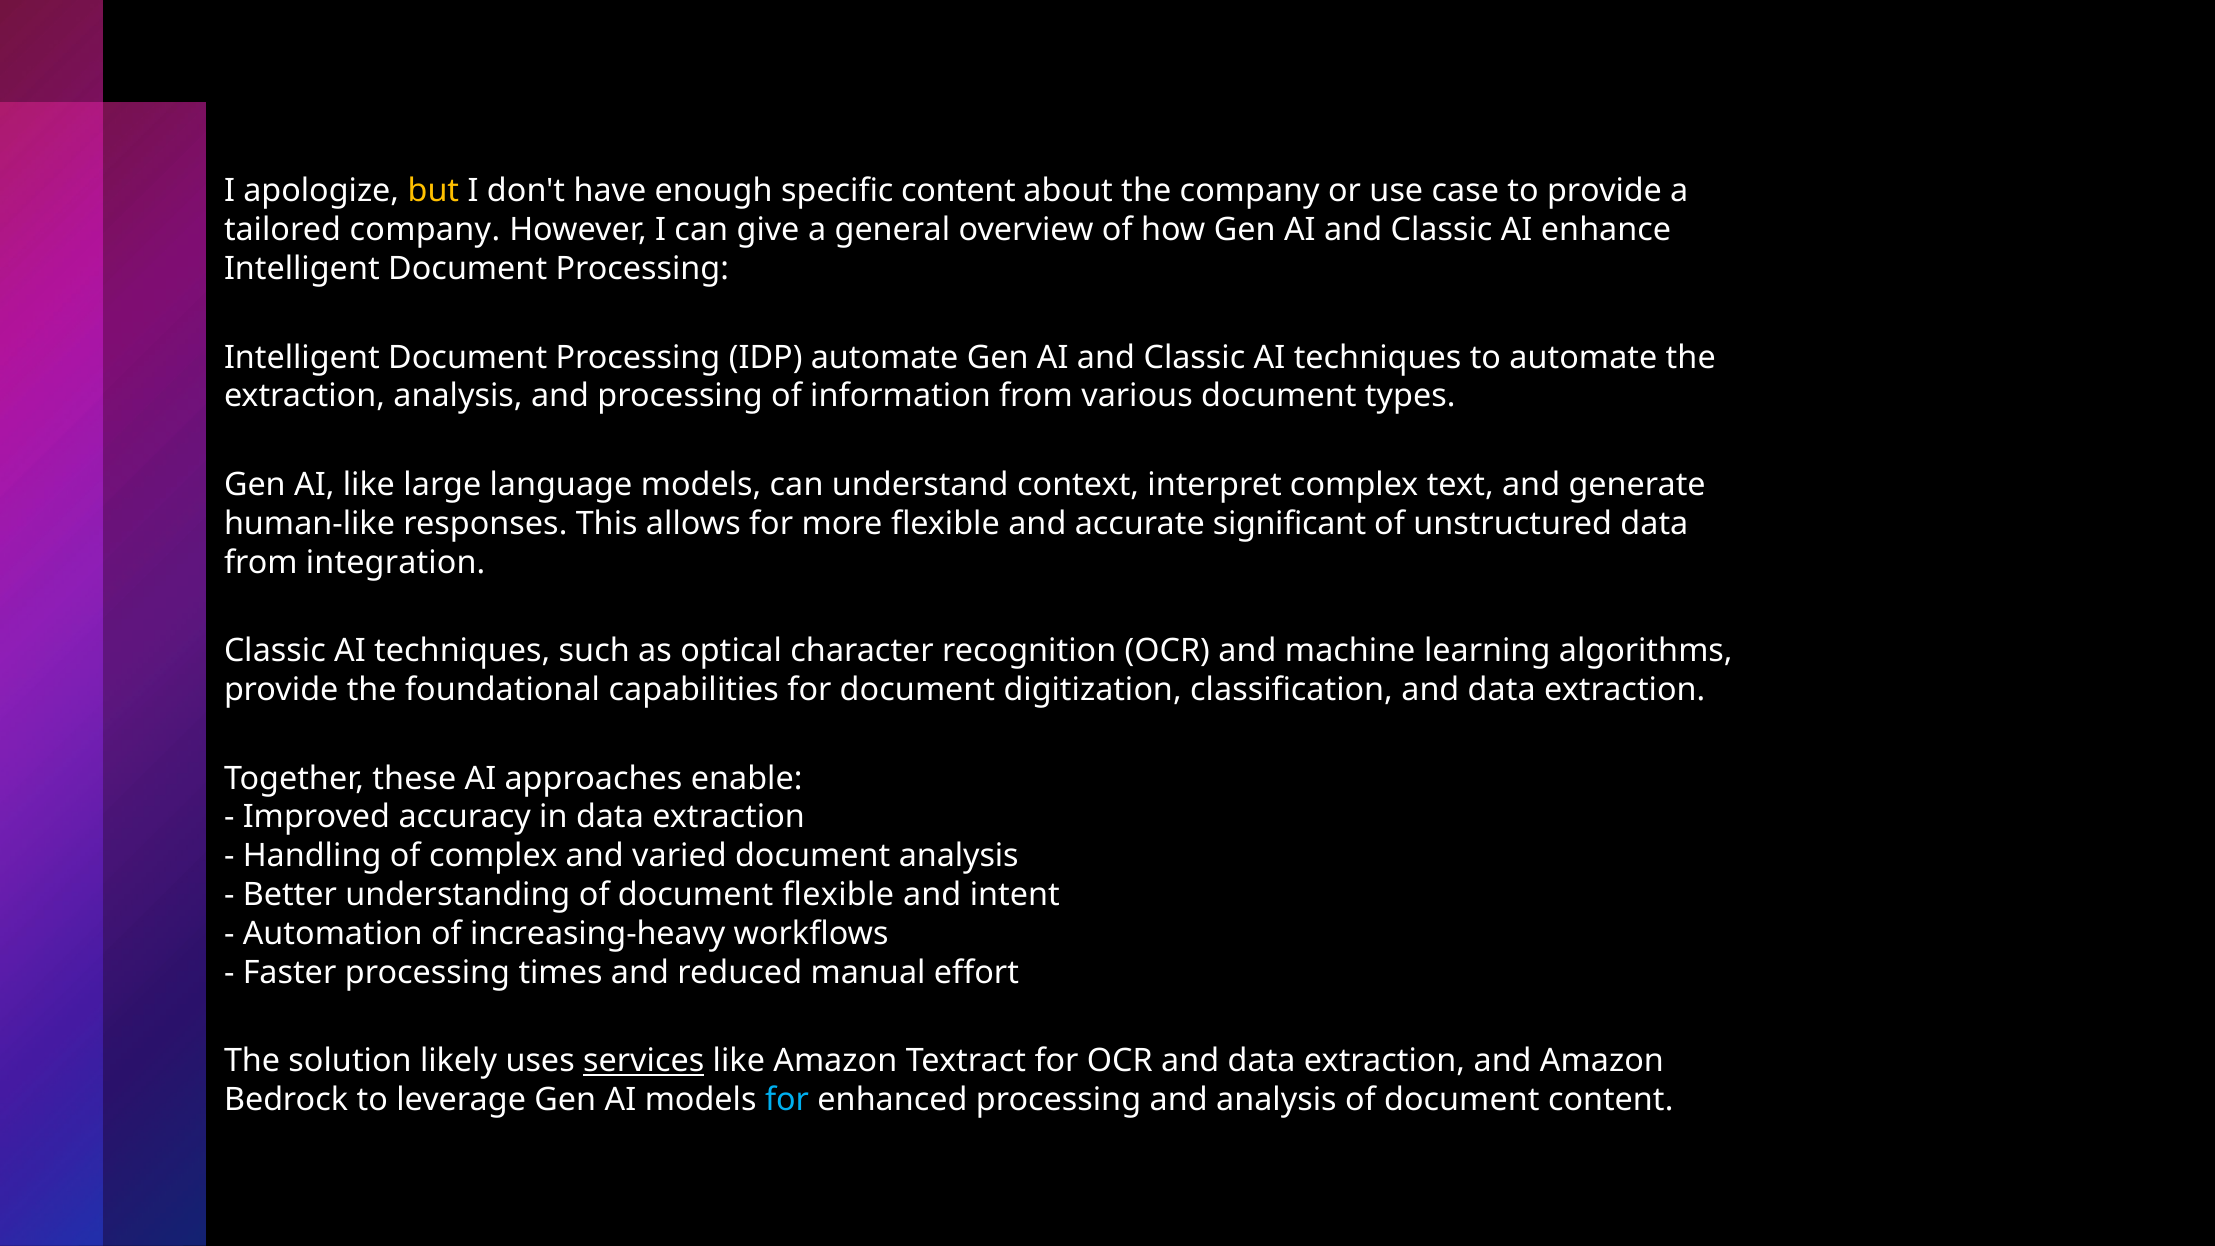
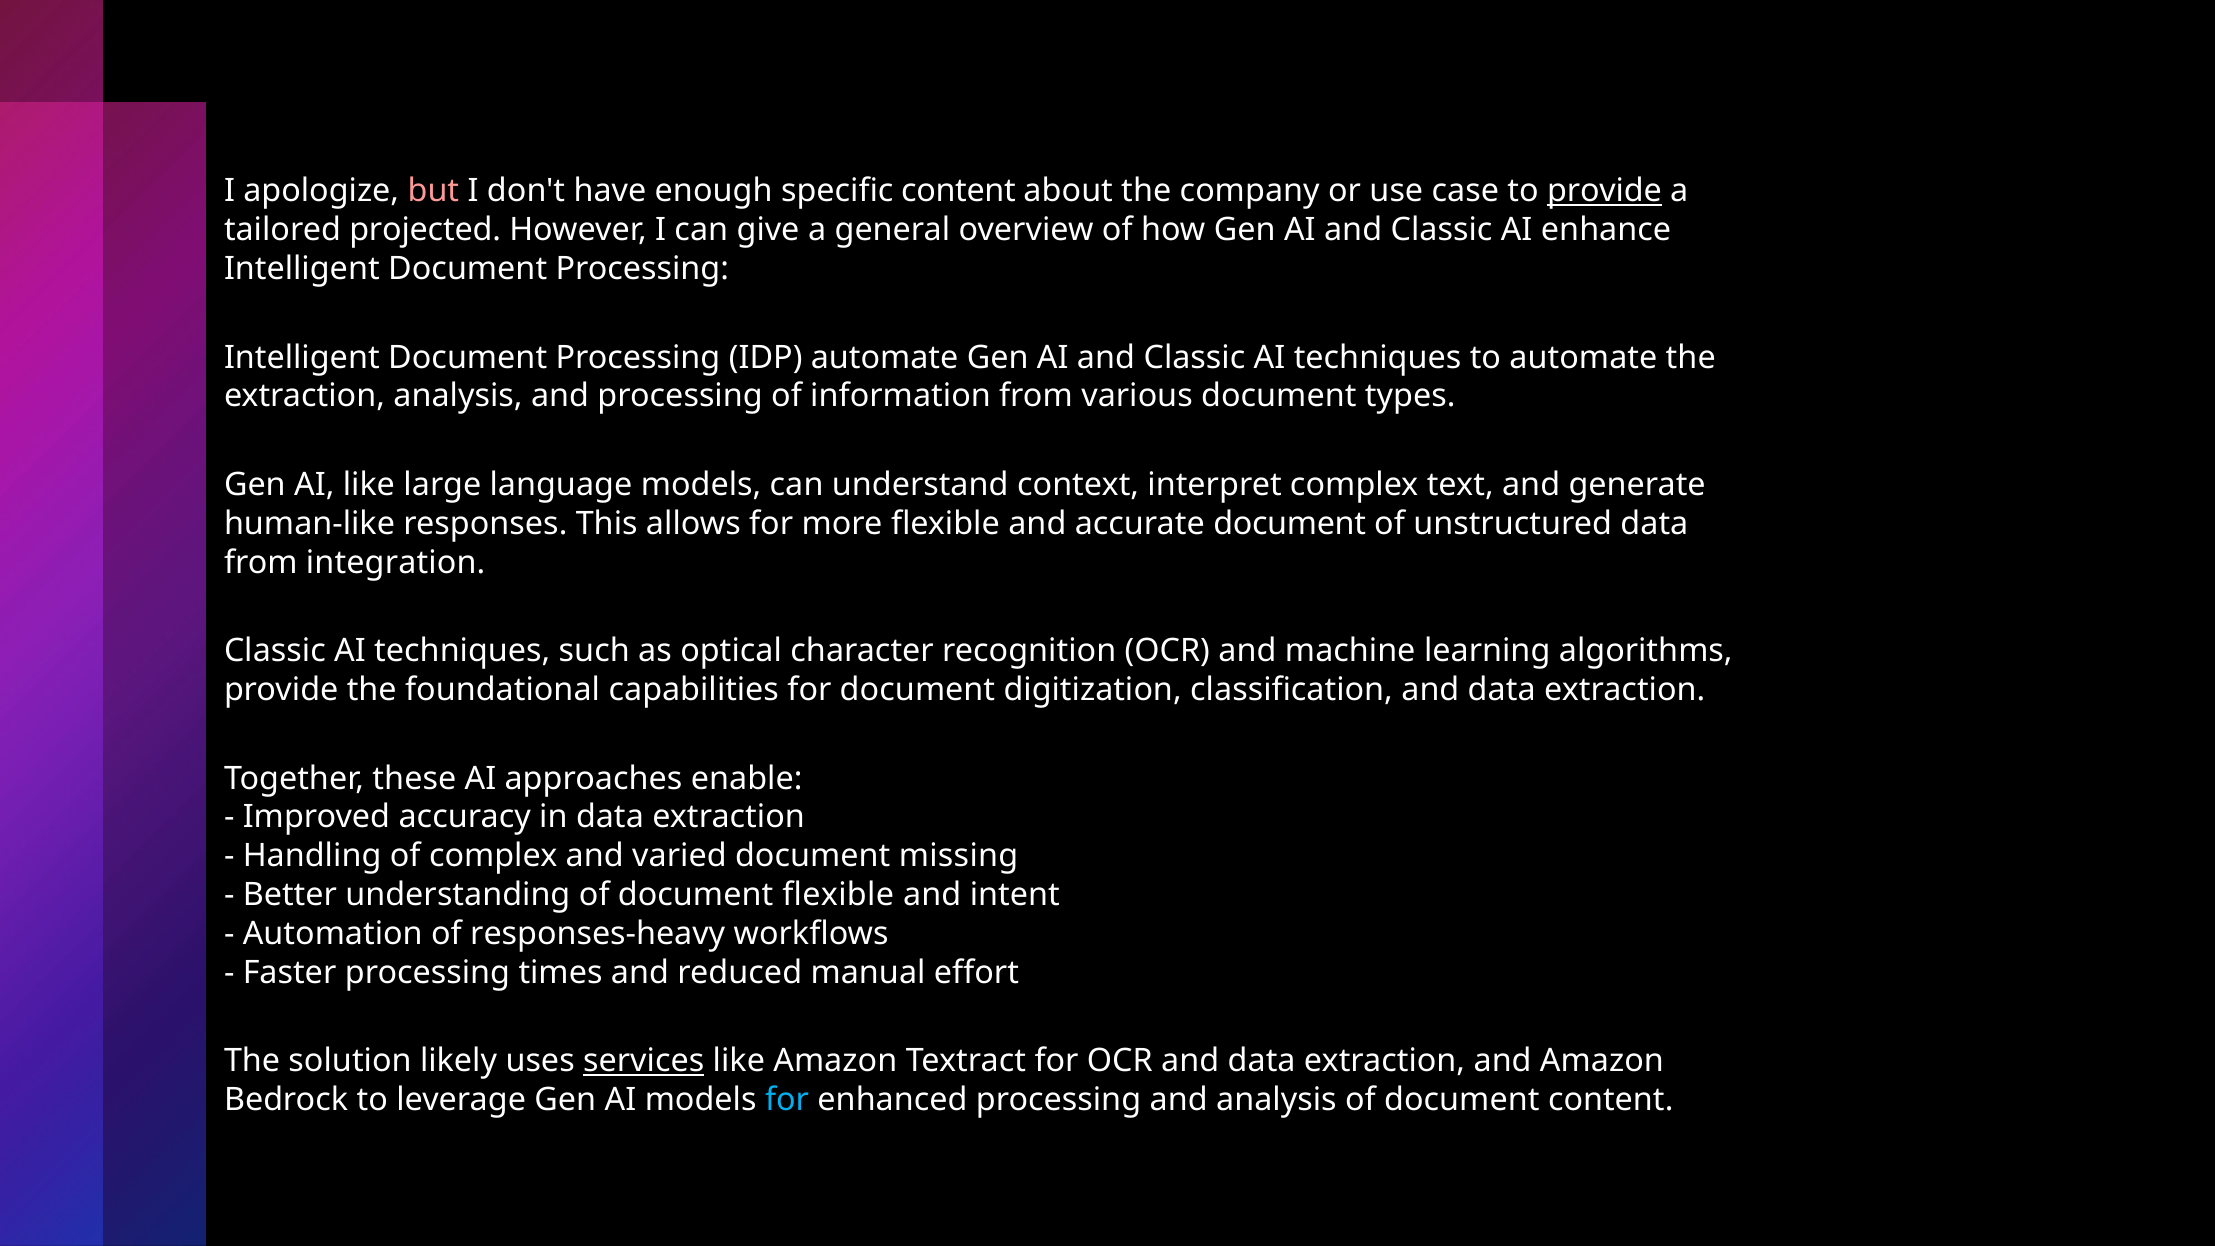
but colour: yellow -> pink
provide at (1604, 191) underline: none -> present
tailored company: company -> projected
accurate significant: significant -> document
document analysis: analysis -> missing
increasing-heavy: increasing-heavy -> responses-heavy
